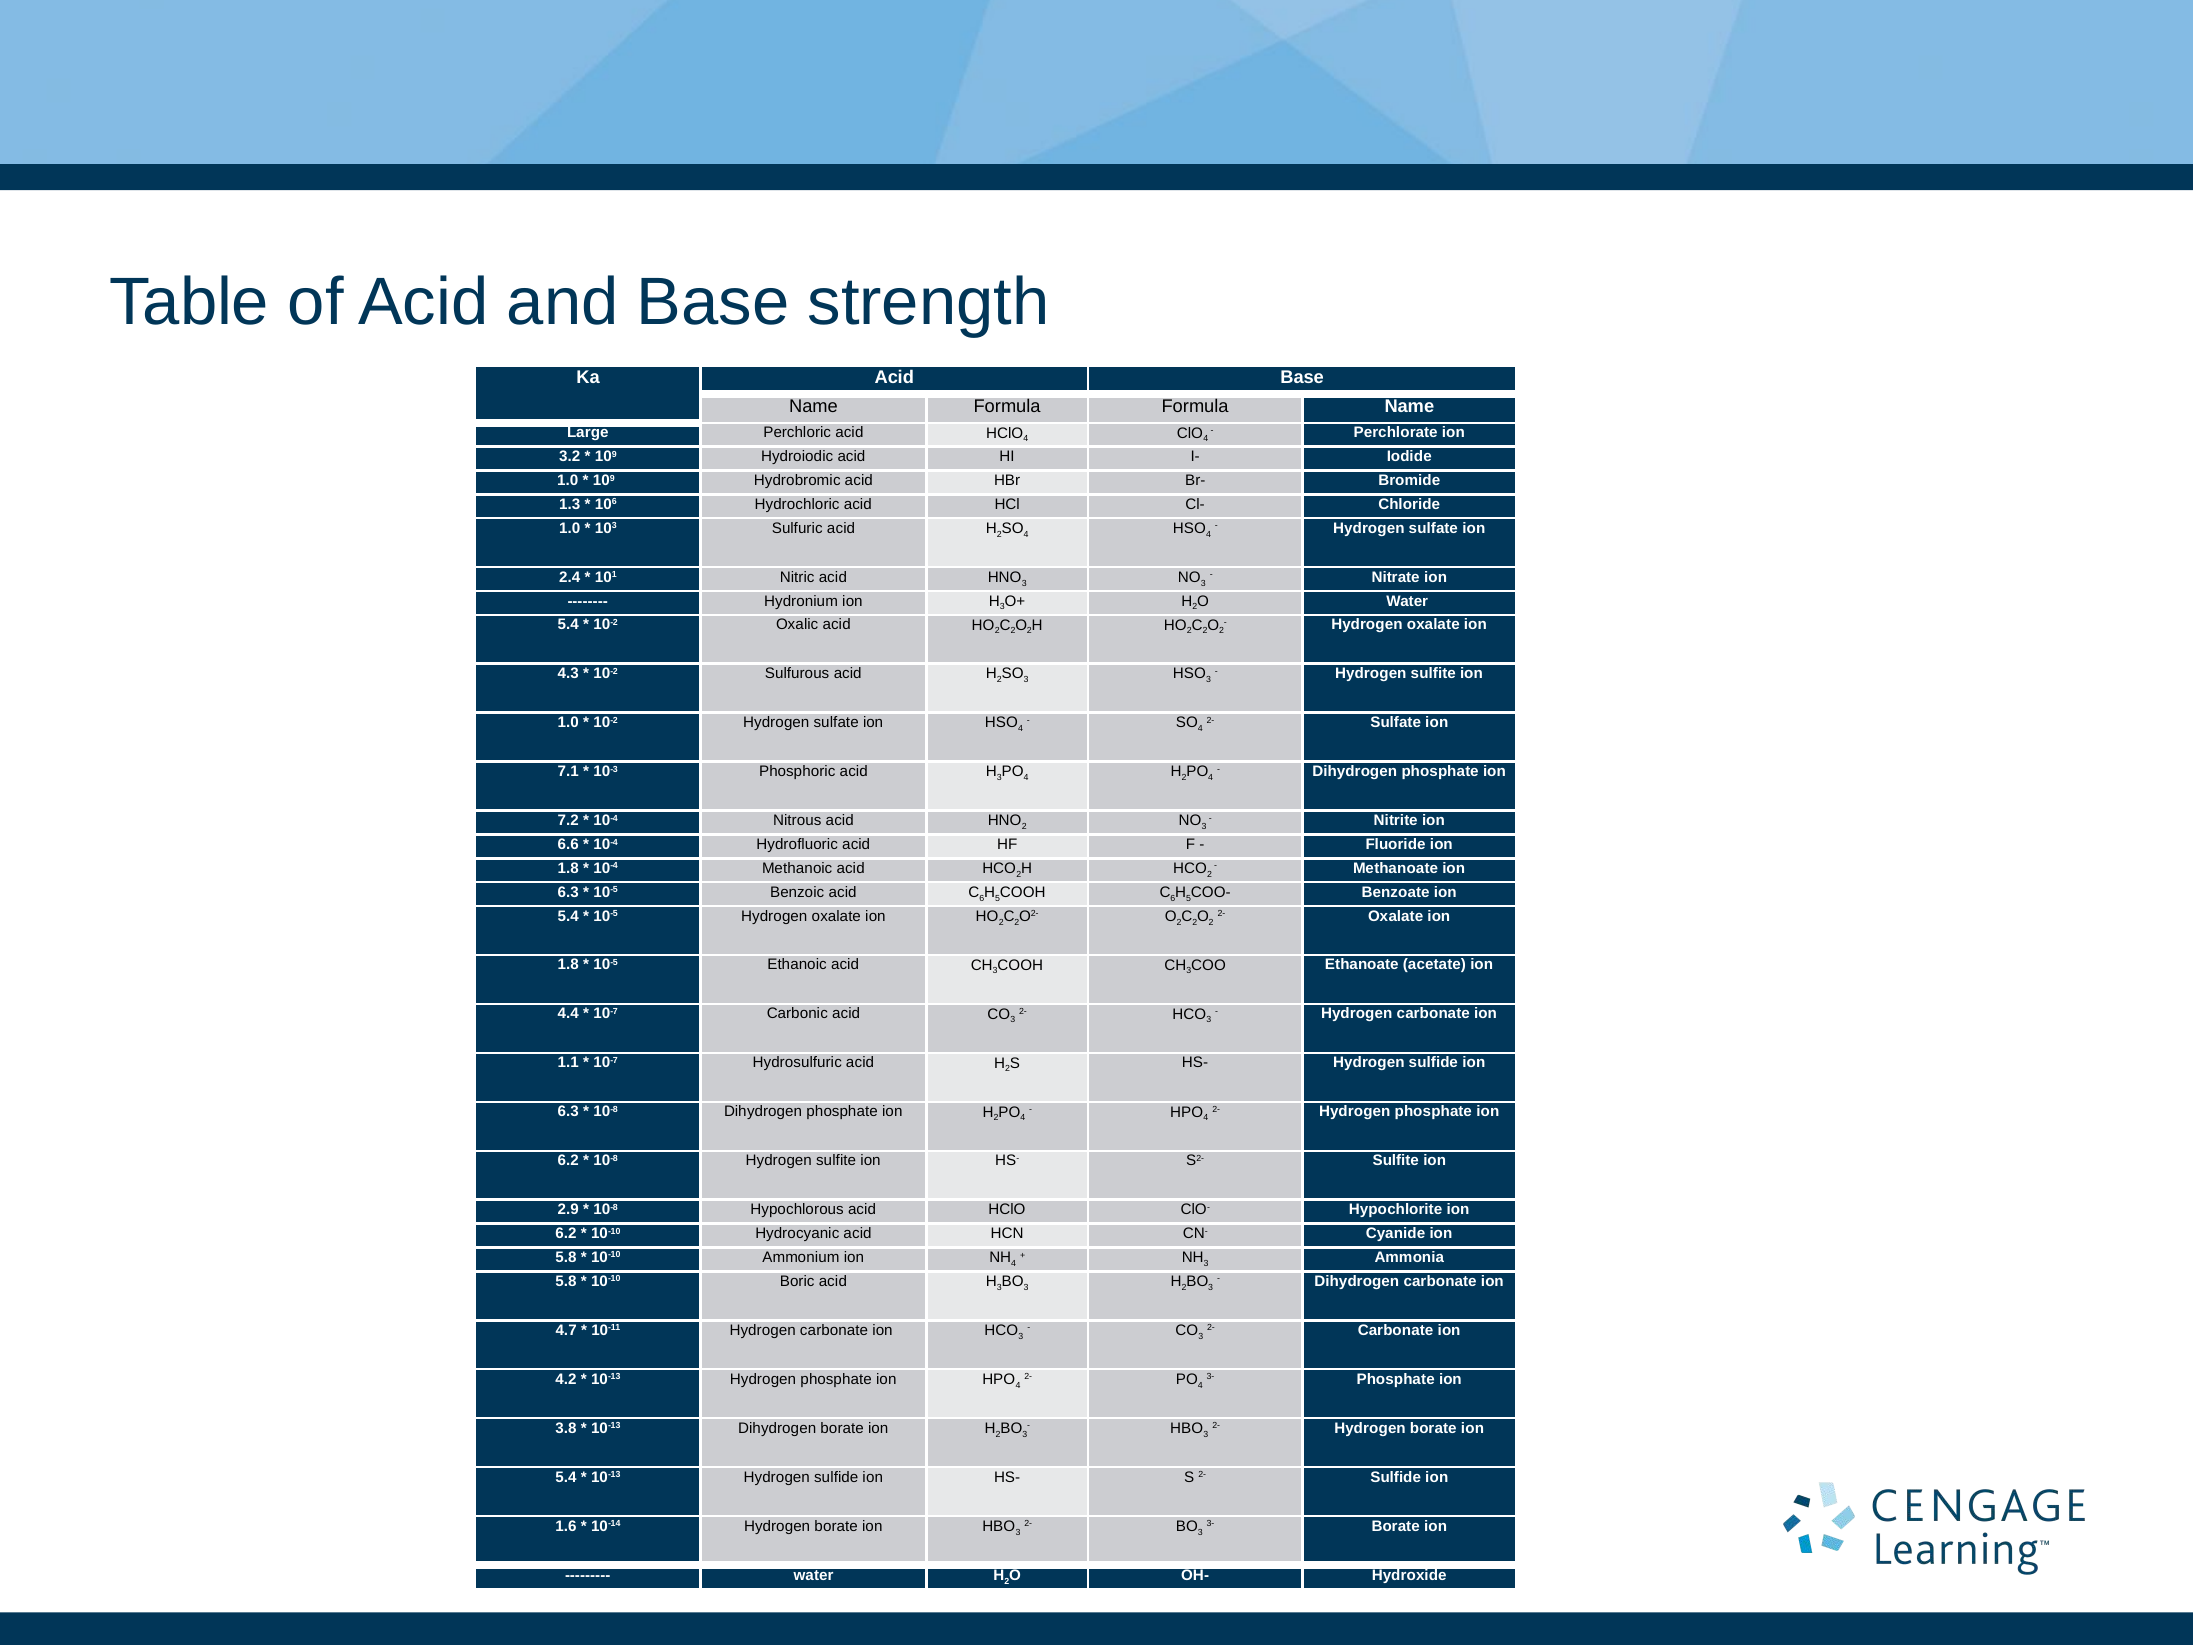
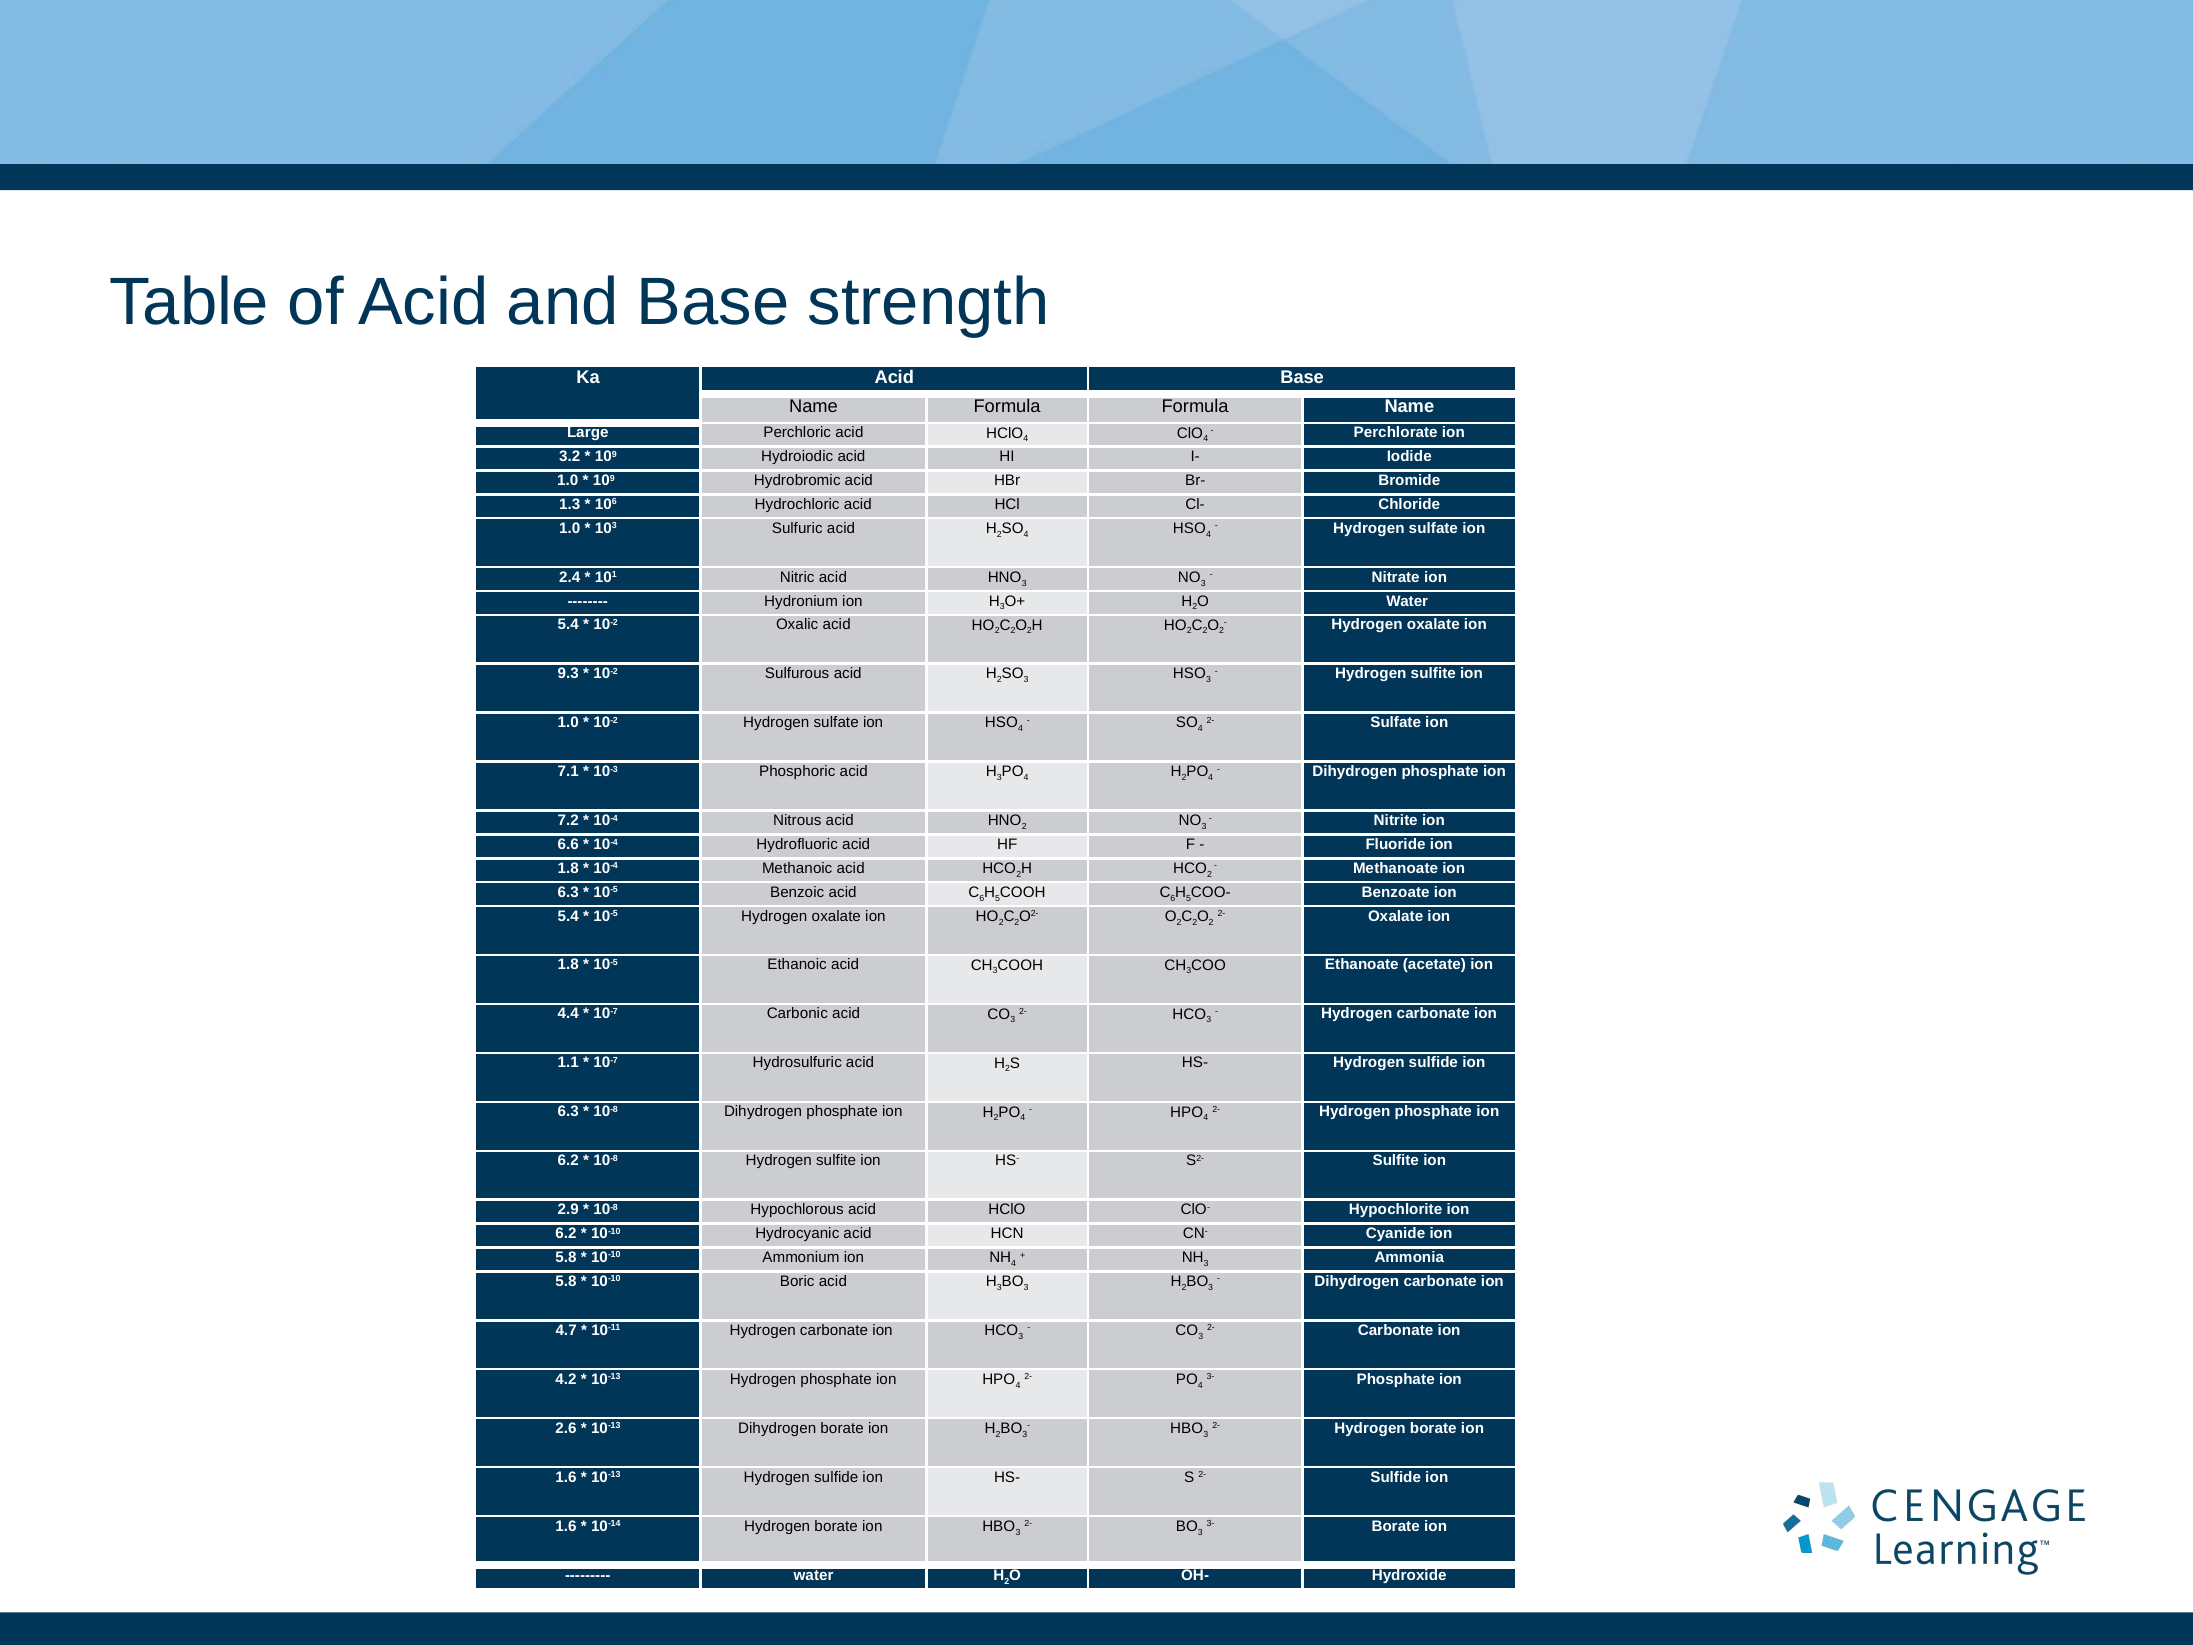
4.3: 4.3 -> 9.3
3.8: 3.8 -> 2.6
5.4 at (566, 1477): 5.4 -> 1.6
